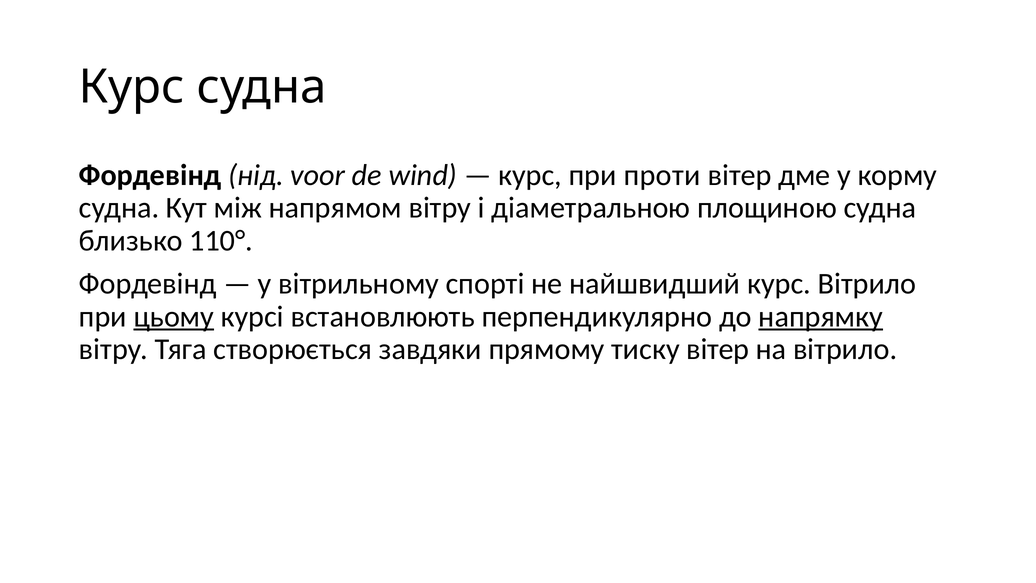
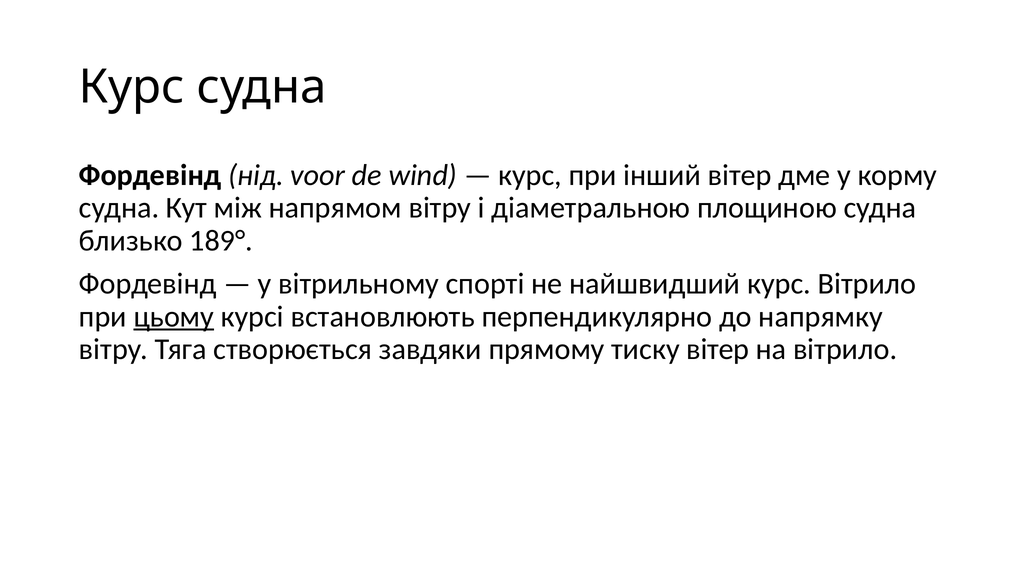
проти: проти -> інший
110°: 110° -> 189°
напрямку underline: present -> none
